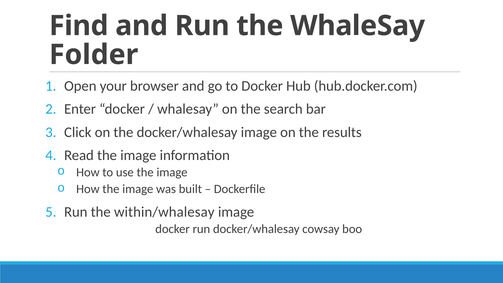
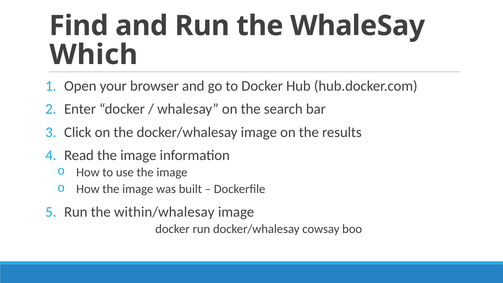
Folder: Folder -> Which
